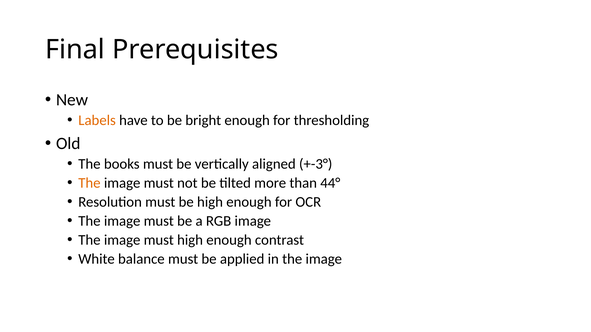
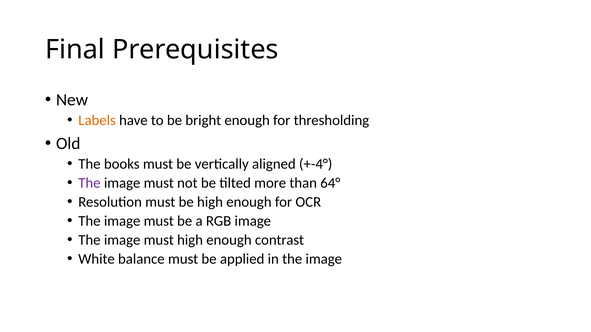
+-3°: +-3° -> +-4°
The at (89, 183) colour: orange -> purple
44°: 44° -> 64°
